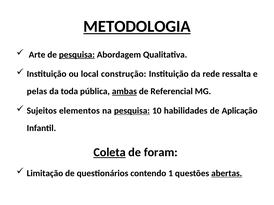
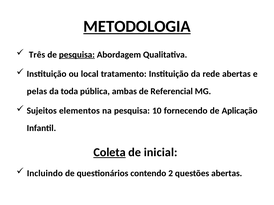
Arte: Arte -> Três
construção: construção -> tratamento
rede ressalta: ressalta -> abertas
ambas underline: present -> none
pesquisa at (132, 111) underline: present -> none
habilidades: habilidades -> fornecendo
foram: foram -> inicial
Limitação: Limitação -> Incluindo
1: 1 -> 2
abertas at (227, 174) underline: present -> none
